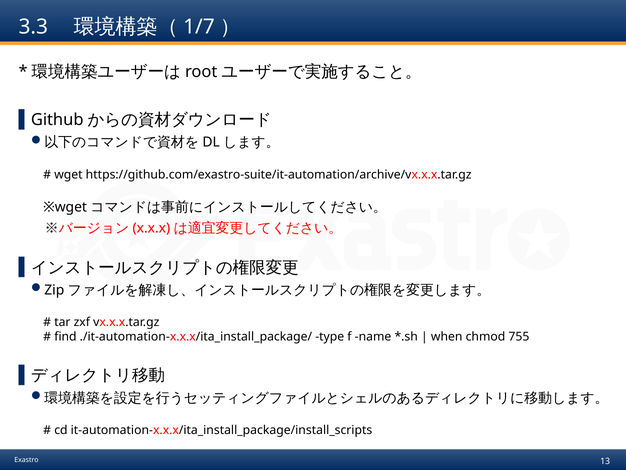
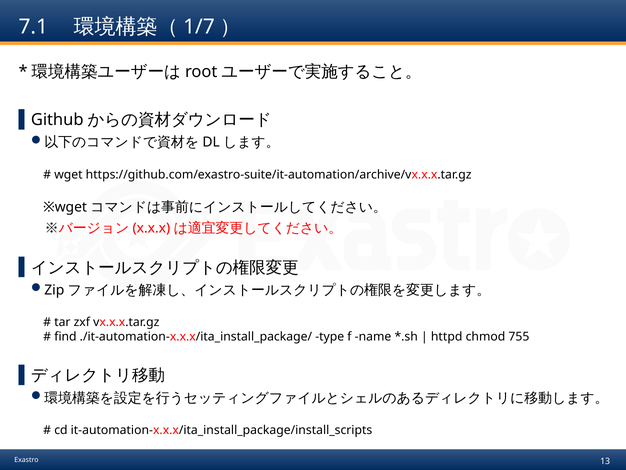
3.3: 3.3 -> 7.1
when: when -> httpd
